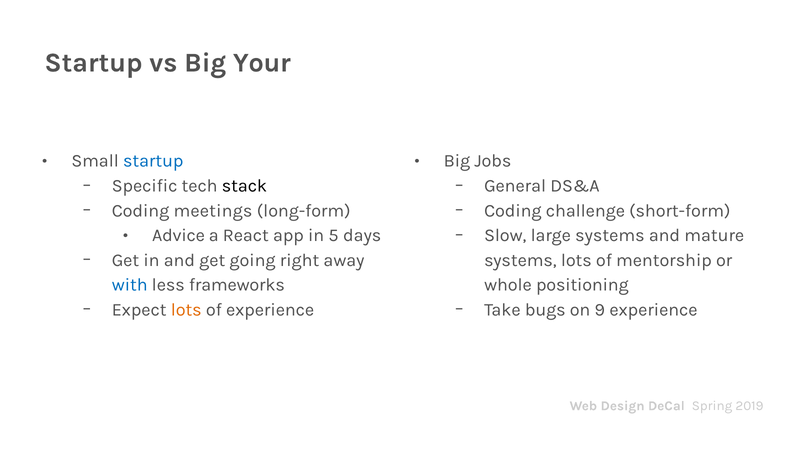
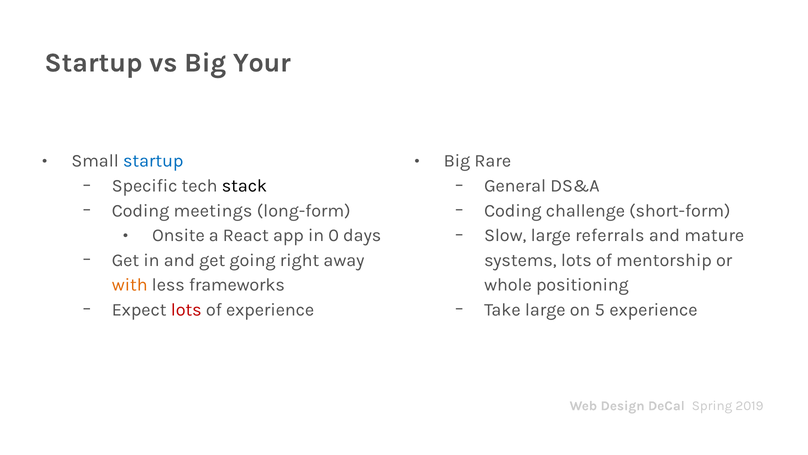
Jobs: Jobs -> Rare
Advice: Advice -> Onsite
5: 5 -> 0
large systems: systems -> referrals
with colour: blue -> orange
lots at (186, 309) colour: orange -> red
Take bugs: bugs -> large
9: 9 -> 5
